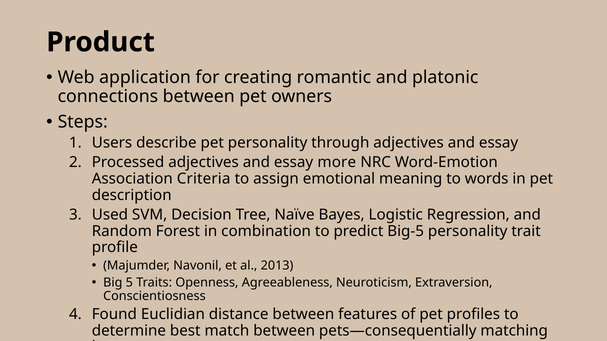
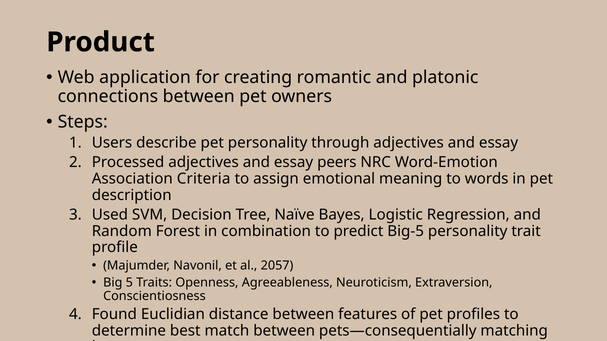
more: more -> peers
2013: 2013 -> 2057
